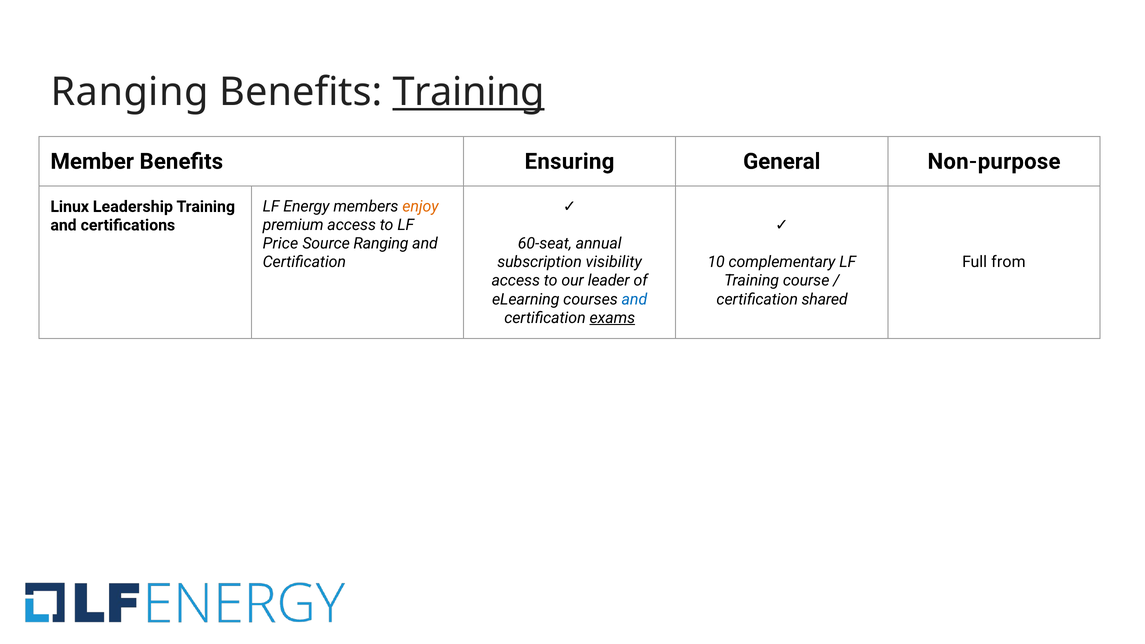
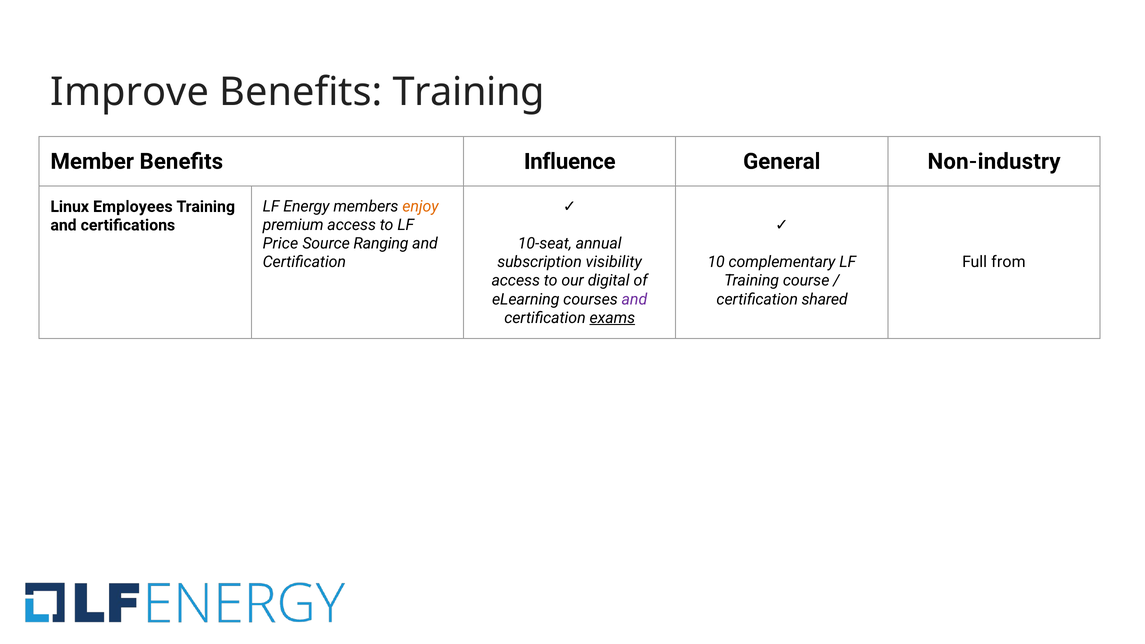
Ranging at (130, 92): Ranging -> Improve
Training at (469, 92) underline: present -> none
Ensuring: Ensuring -> Influence
Non-purpose: Non-purpose -> Non-industry
Leadership: Leadership -> Employees
60-seat: 60-seat -> 10-seat
leader: leader -> digital
and at (634, 299) colour: blue -> purple
